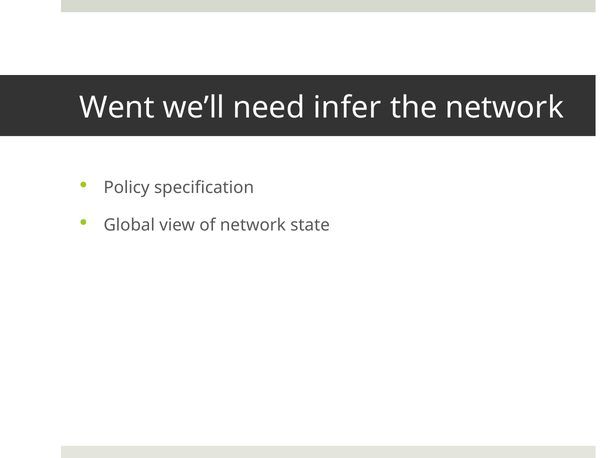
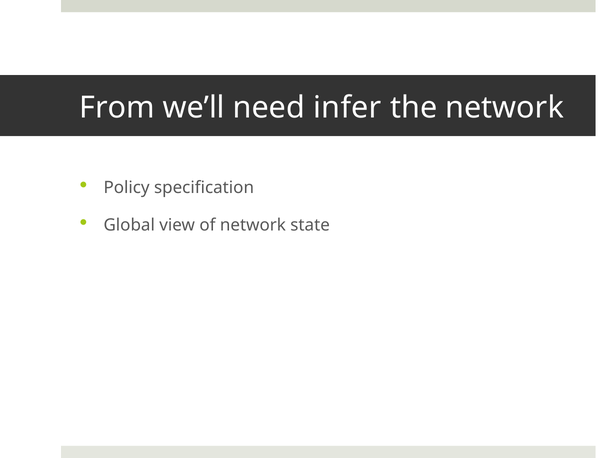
Went: Went -> From
